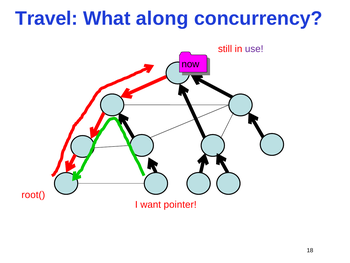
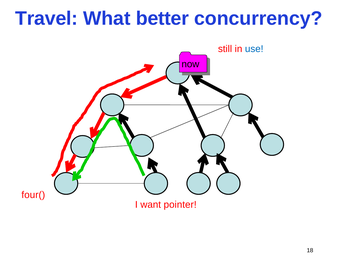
along: along -> better
use colour: purple -> blue
root(: root( -> four(
